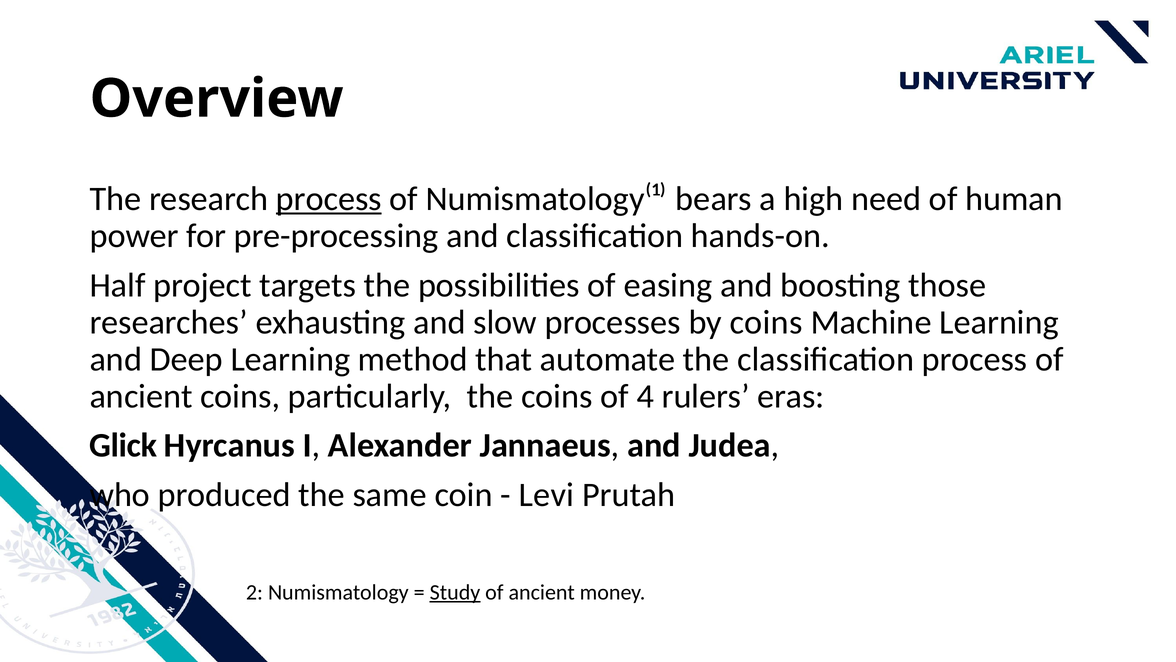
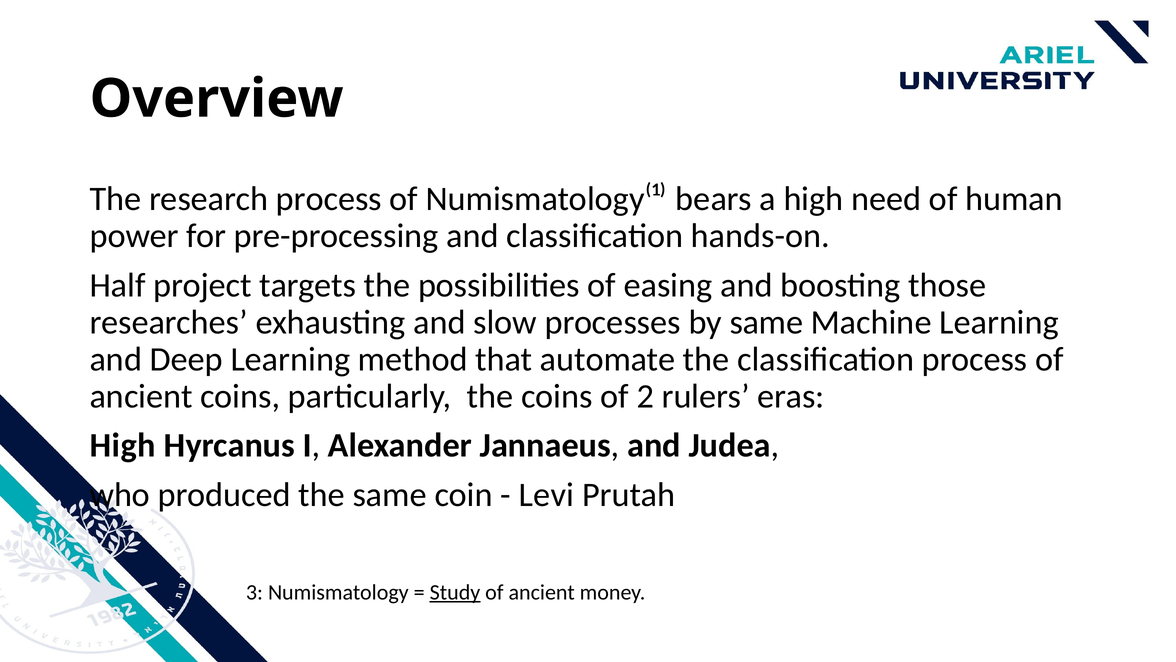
process at (329, 199) underline: present -> none
by coins: coins -> same
4: 4 -> 2
Glick at (123, 445): Glick -> High
2: 2 -> 3
